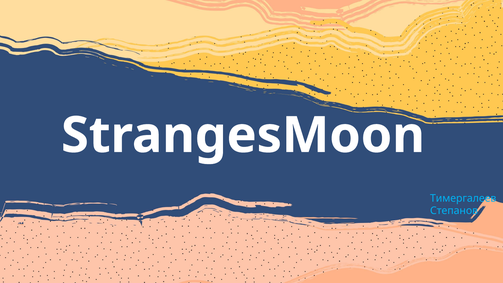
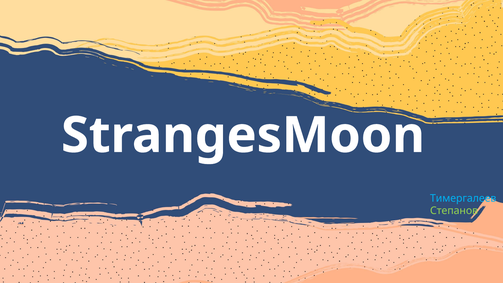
Степанов colour: light blue -> light green
